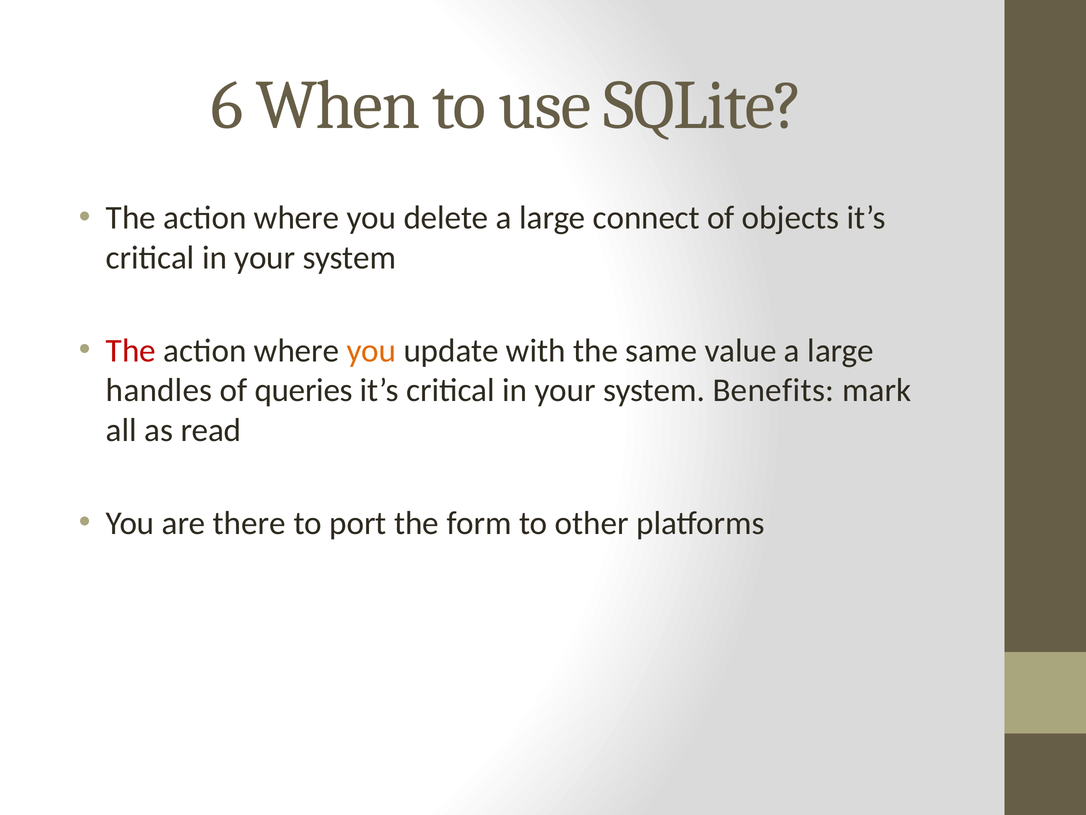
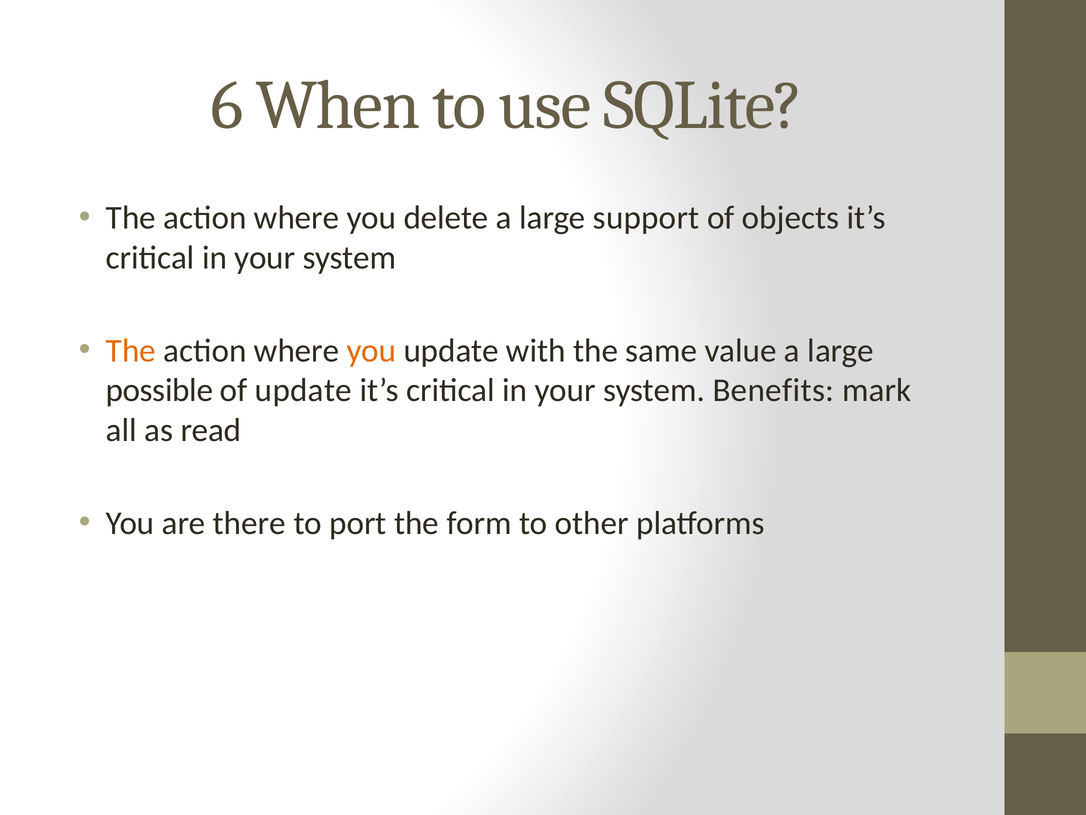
connect: connect -> support
The at (131, 350) colour: red -> orange
handles: handles -> possible
of queries: queries -> update
